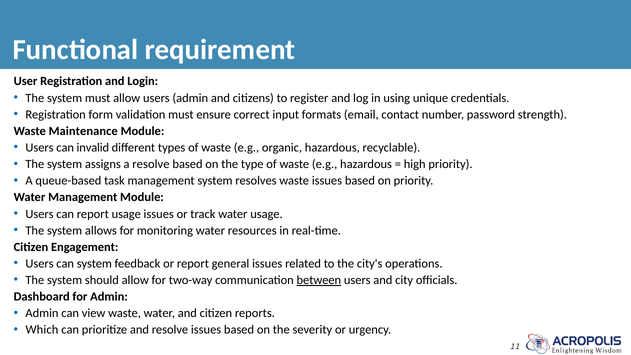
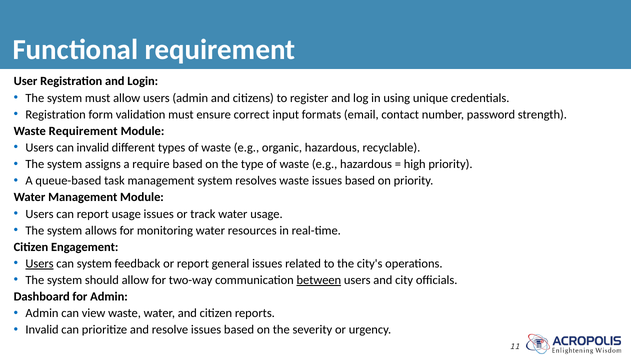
Waste Maintenance: Maintenance -> Requirement
a resolve: resolve -> require
Users at (40, 264) underline: none -> present
Which at (42, 330): Which -> Invalid
